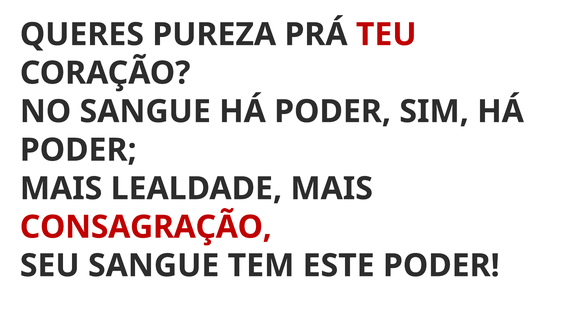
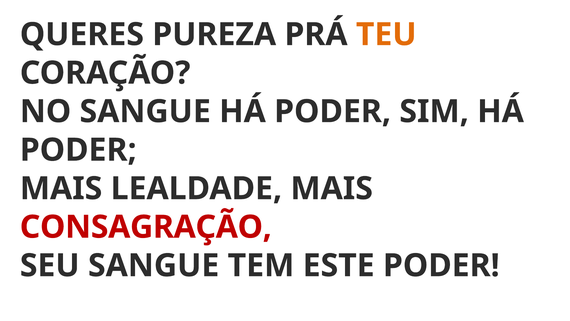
TEU colour: red -> orange
